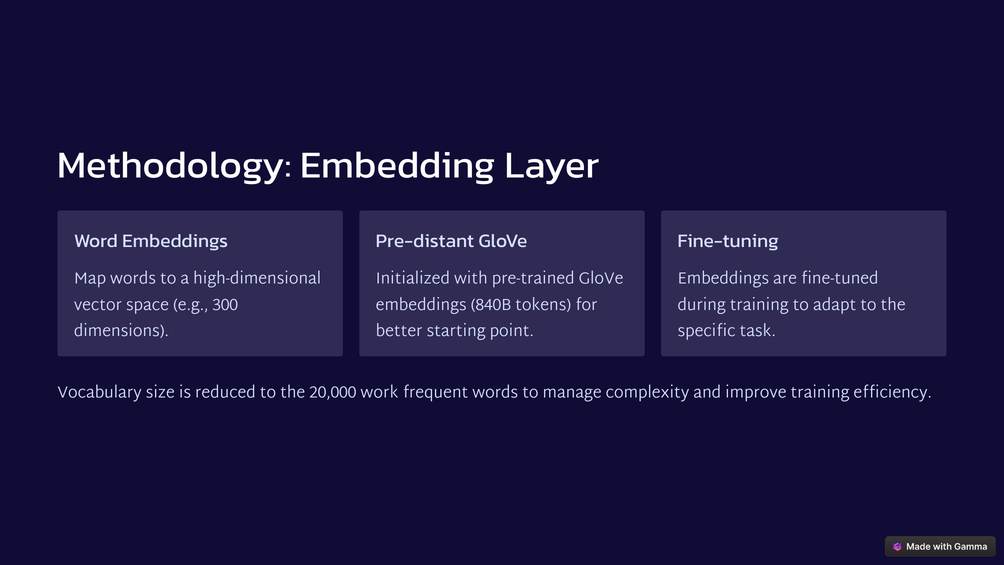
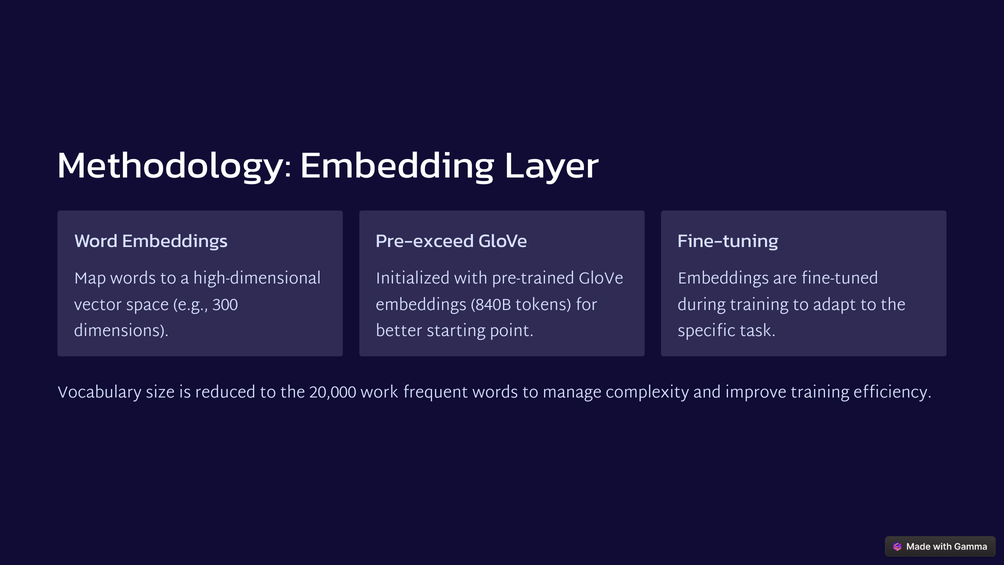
Pre-distant: Pre-distant -> Pre-exceed
